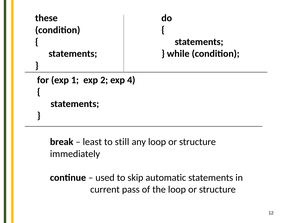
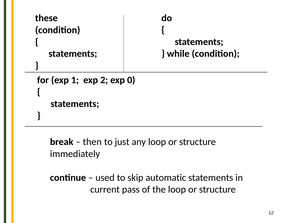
4: 4 -> 0
least: least -> then
still: still -> just
